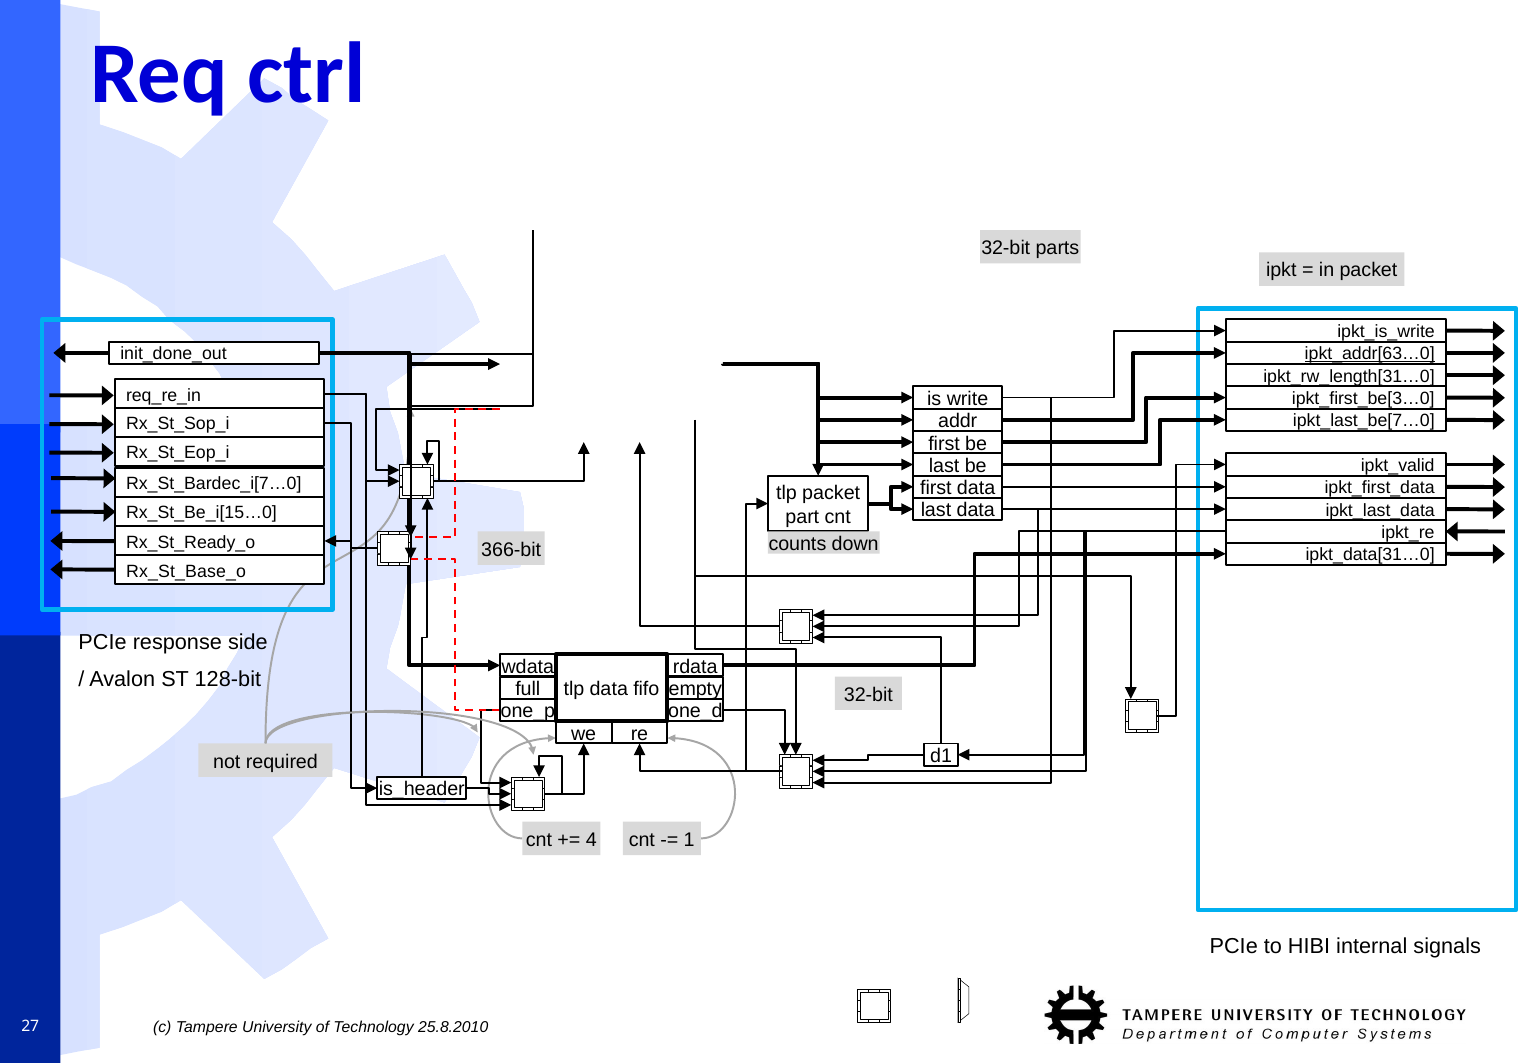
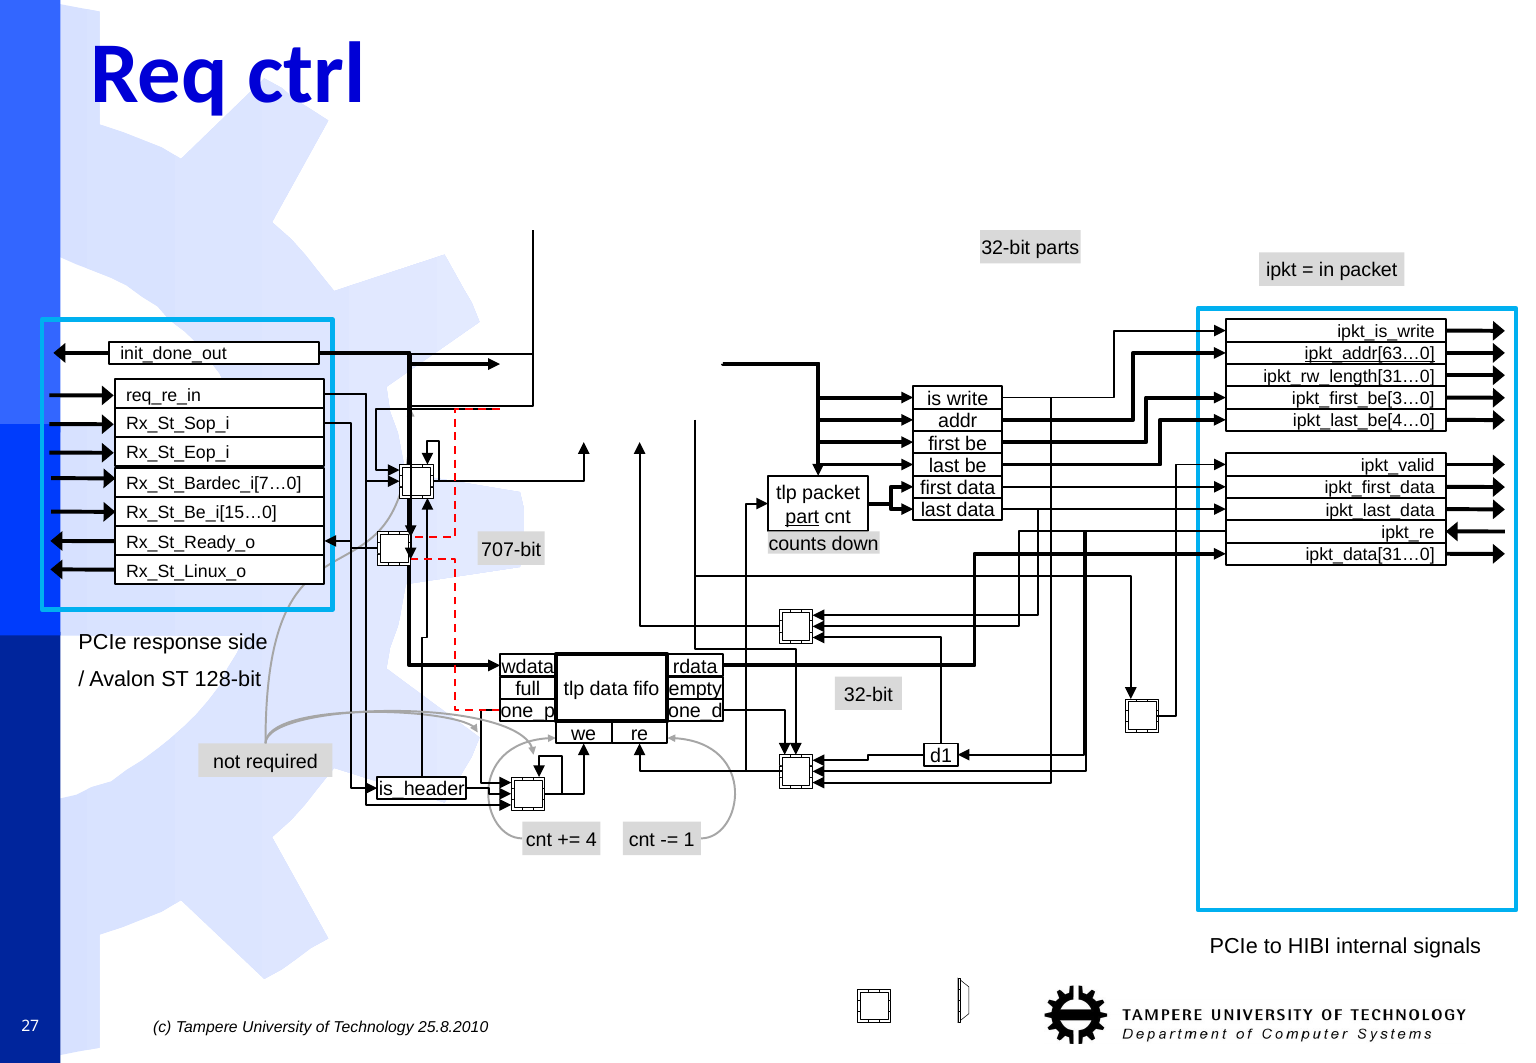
ipkt_last_be[7…0: ipkt_last_be[7…0 -> ipkt_last_be[4…0
part underline: none -> present
366-bit: 366-bit -> 707-bit
Rx_St_Base_o: Rx_St_Base_o -> Rx_St_Linux_o
